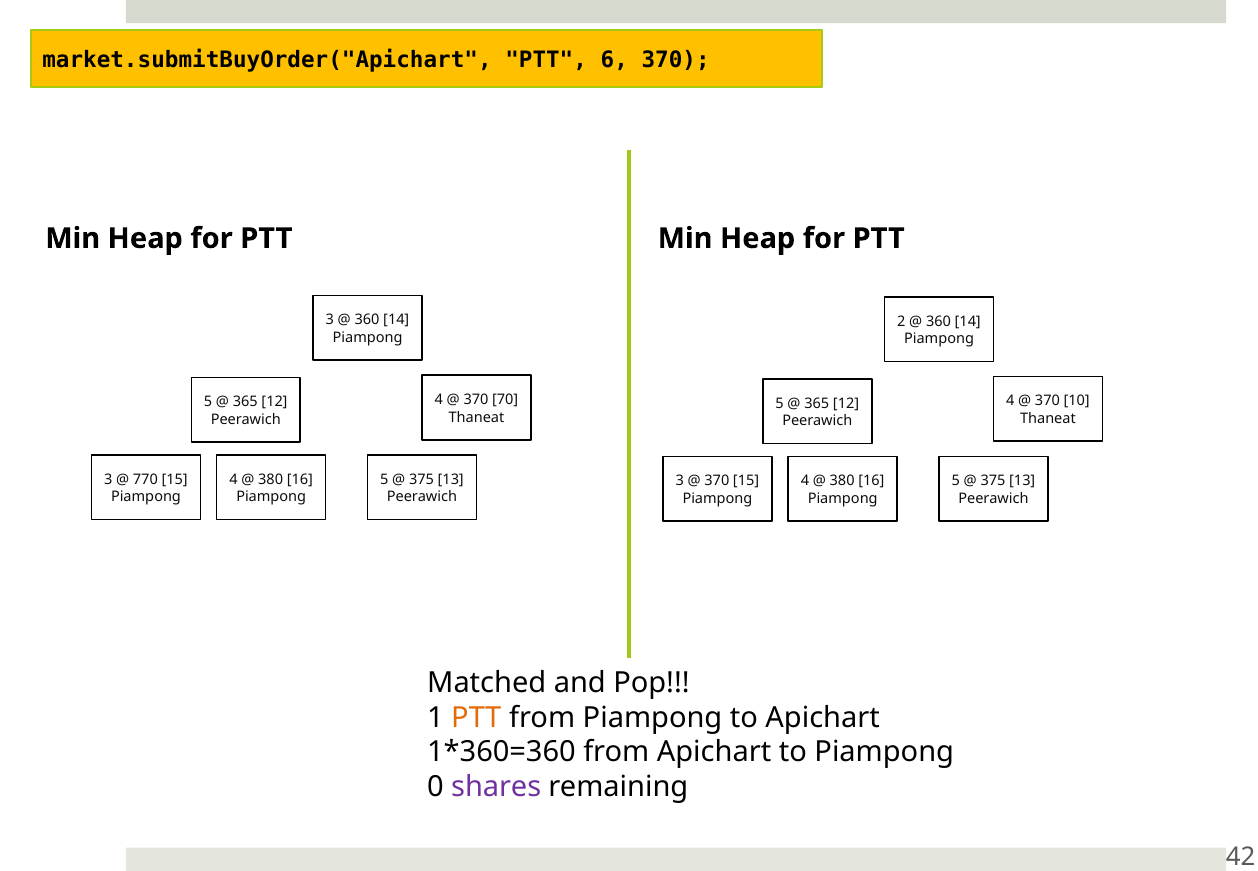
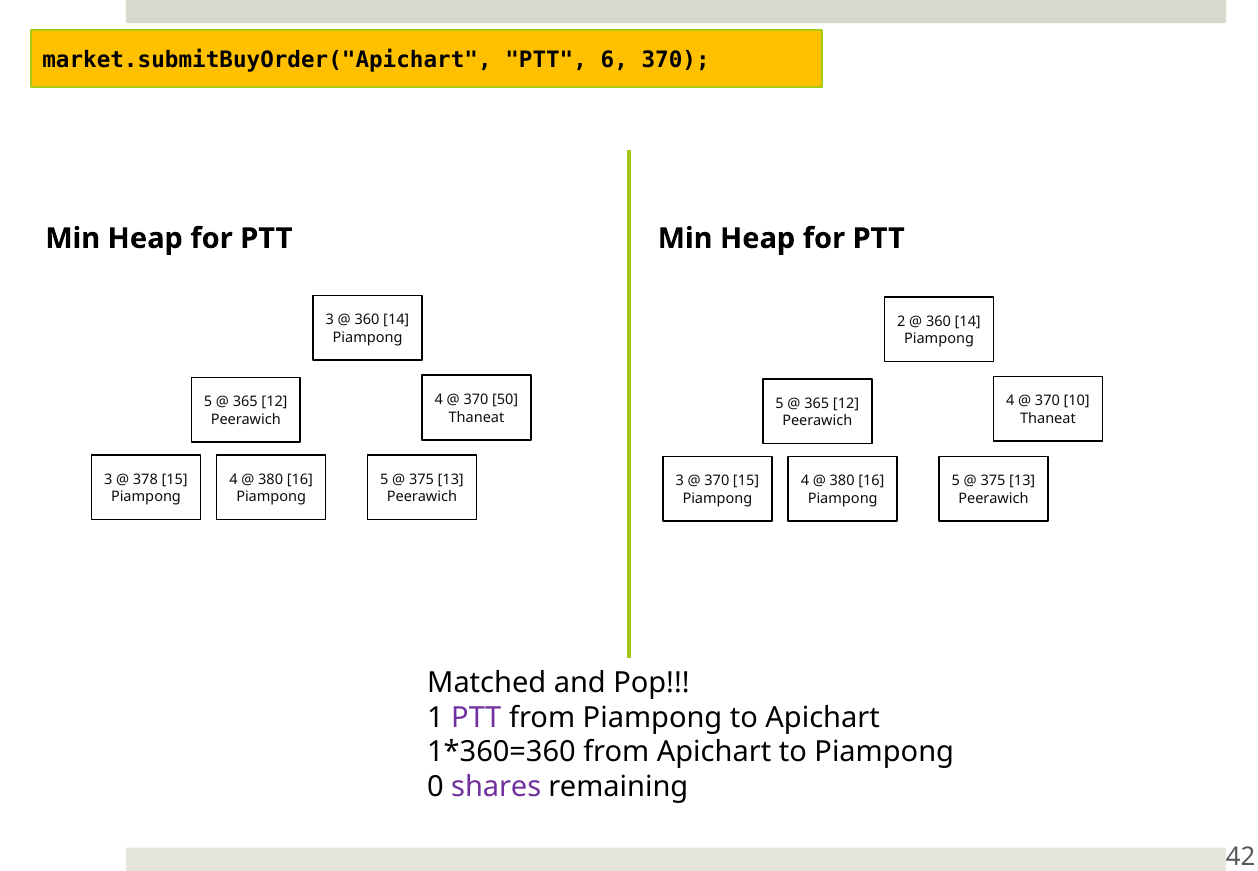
70: 70 -> 50
770: 770 -> 378
PTT at (476, 717) colour: orange -> purple
